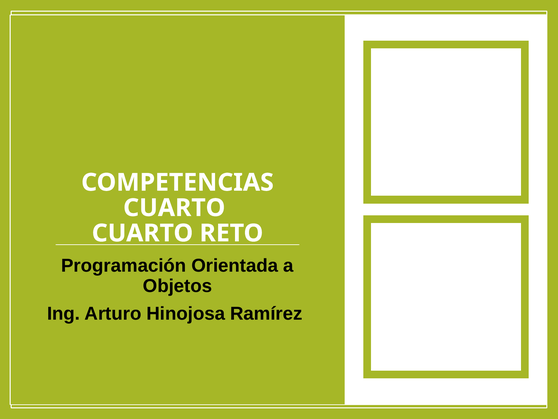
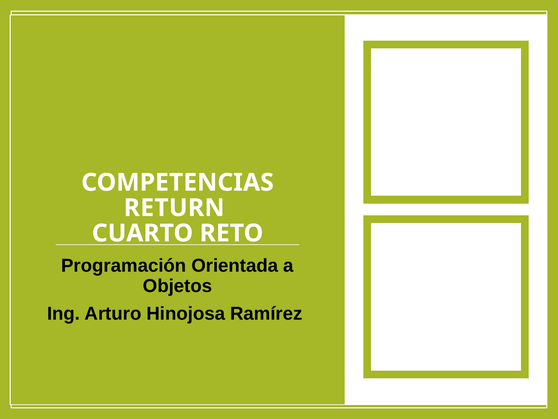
CUARTO at (174, 208): CUARTO -> RETURN
